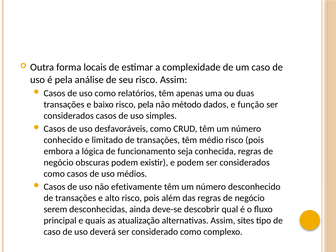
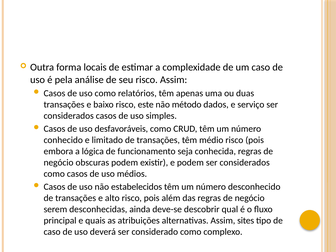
risco pela: pela -> este
função: função -> serviço
efetivamente: efetivamente -> estabelecidos
atualização: atualização -> atribuições
